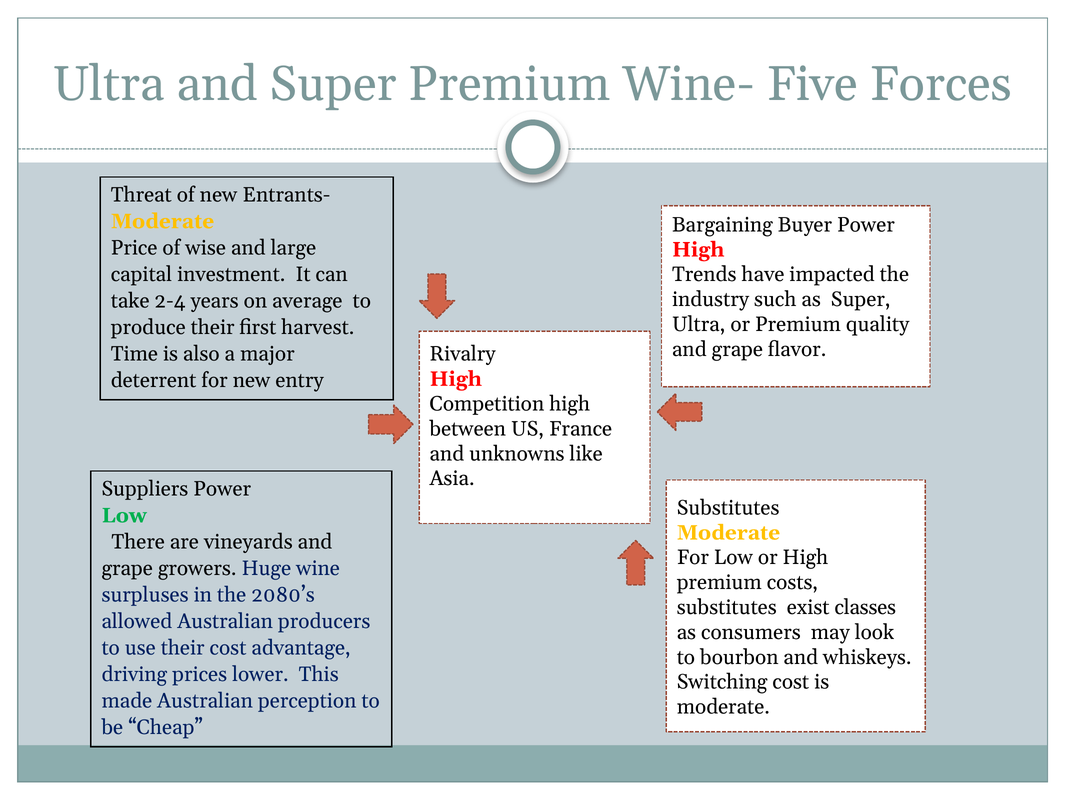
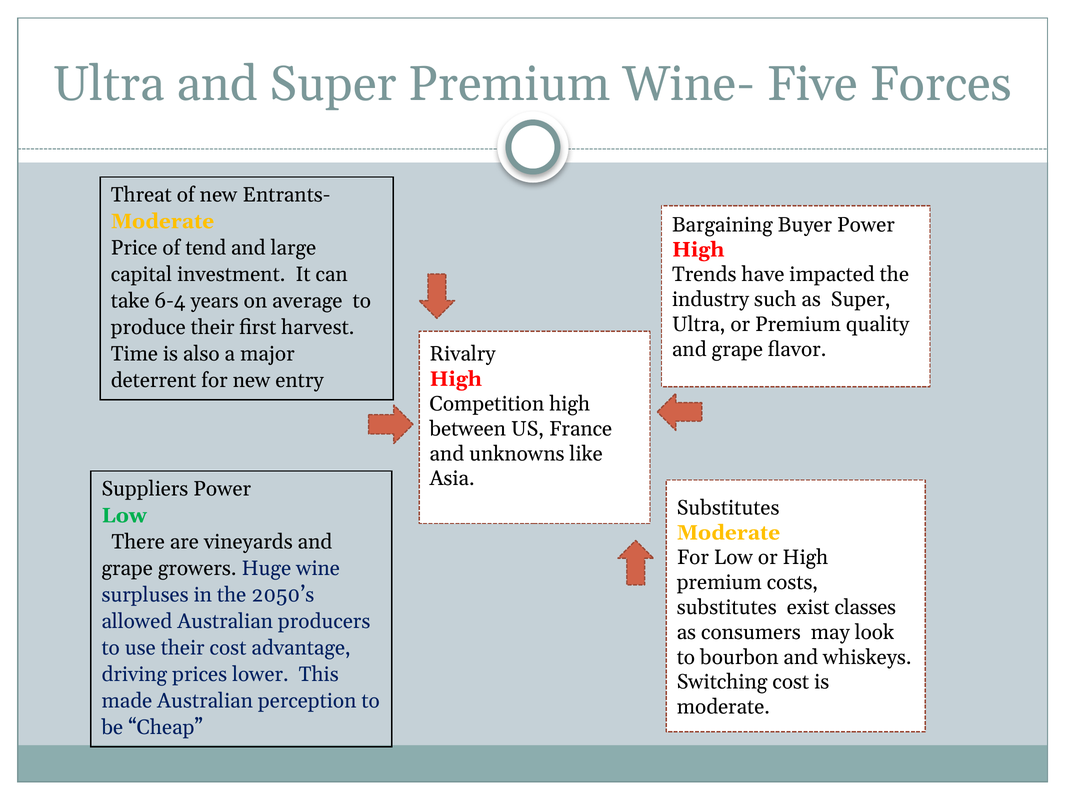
wise: wise -> tend
2-4: 2-4 -> 6-4
2080’s: 2080’s -> 2050’s
